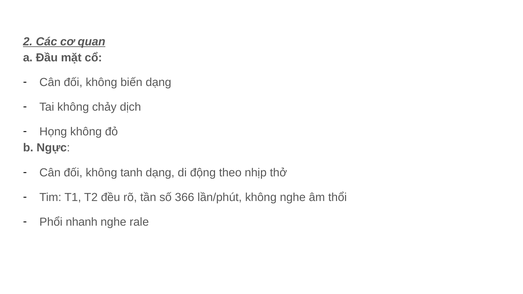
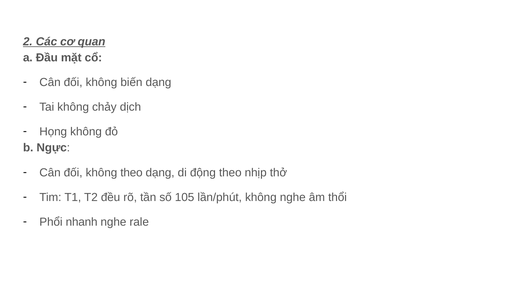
không tanh: tanh -> theo
366: 366 -> 105
